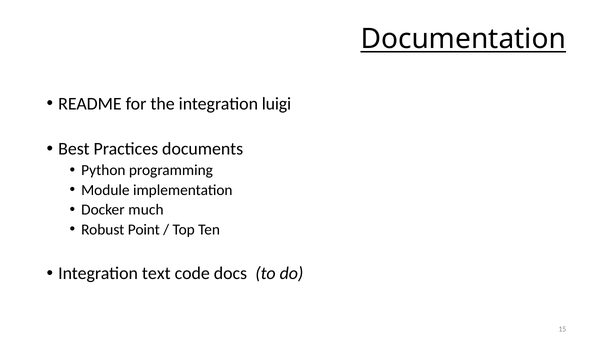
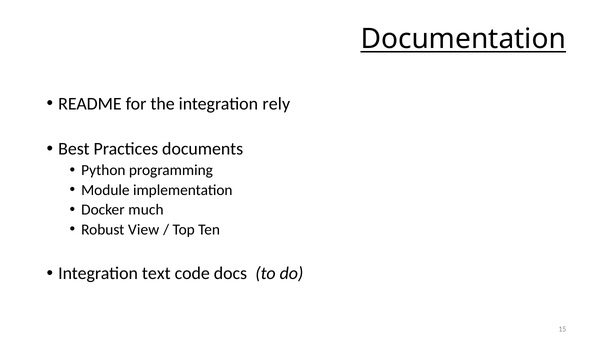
luigi: luigi -> rely
Point: Point -> View
